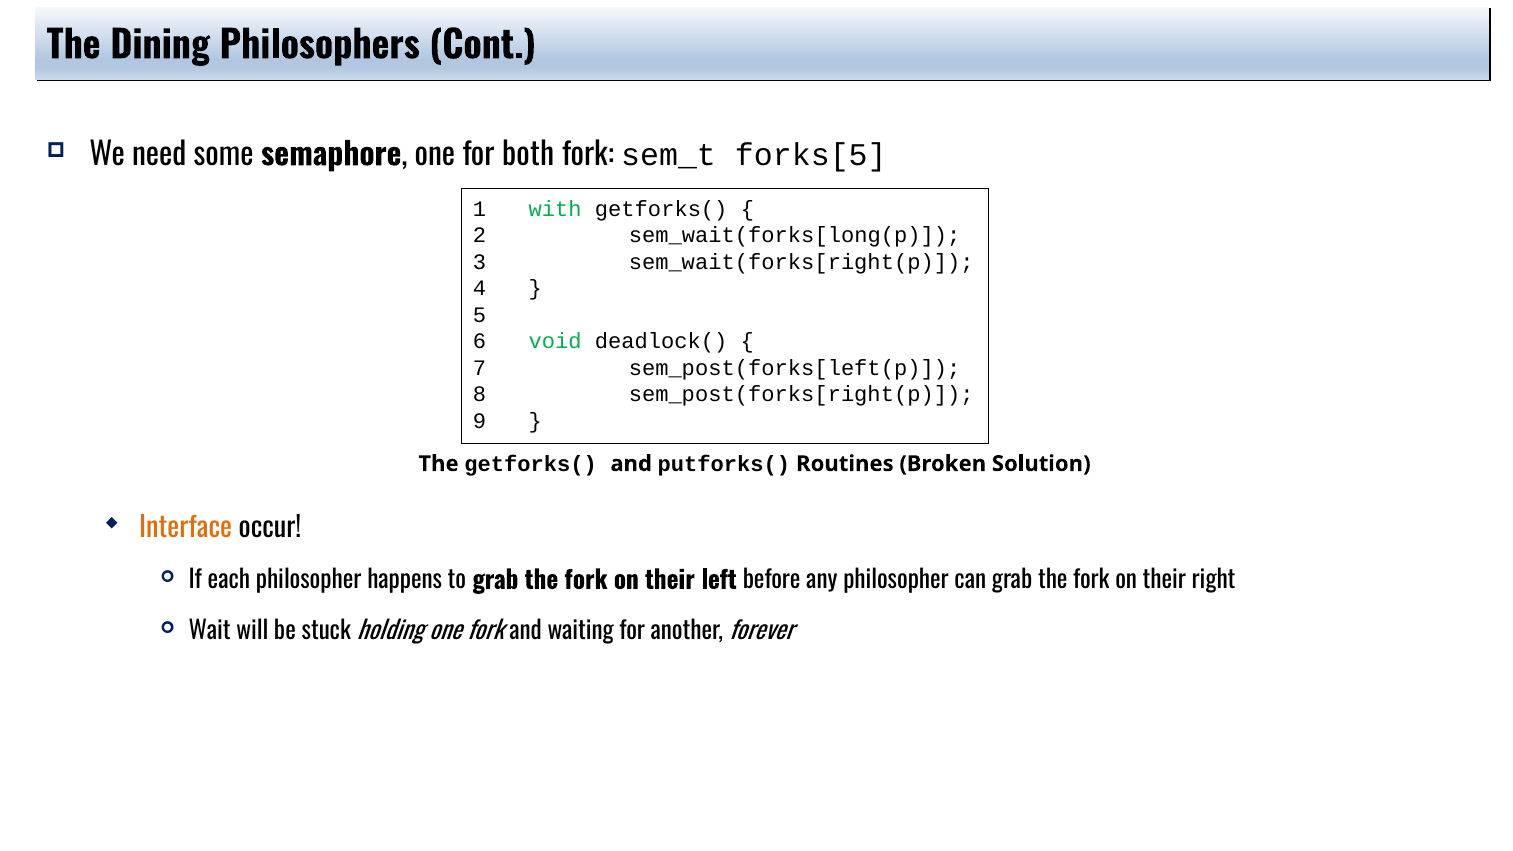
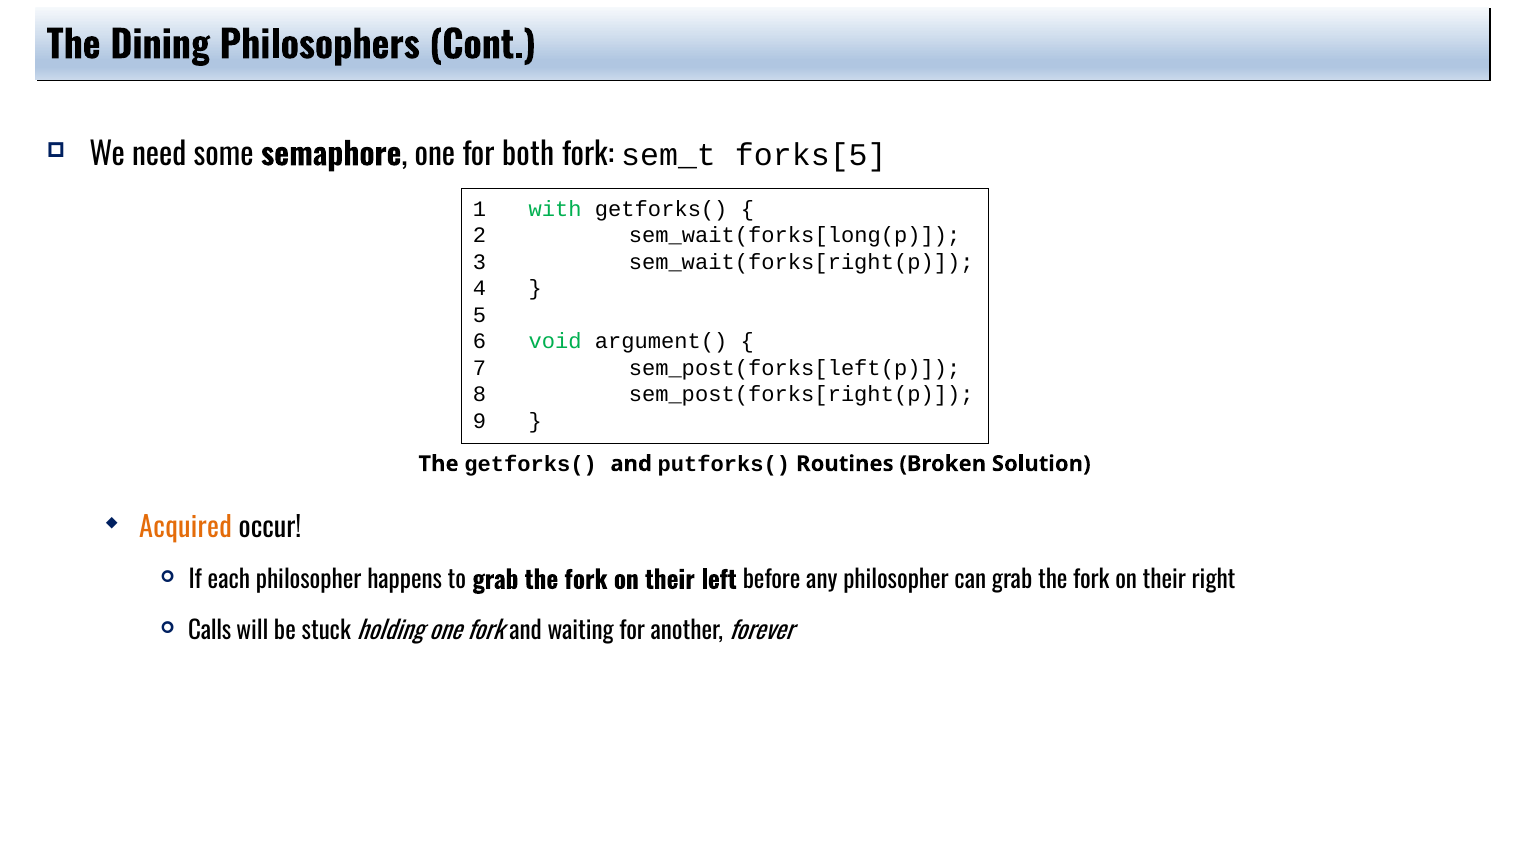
deadlock(: deadlock( -> argument(
Interface: Interface -> Acquired
Wait: Wait -> Calls
